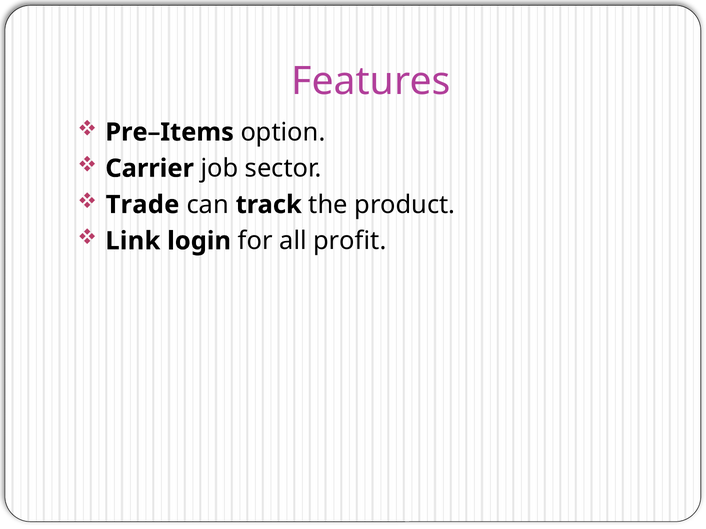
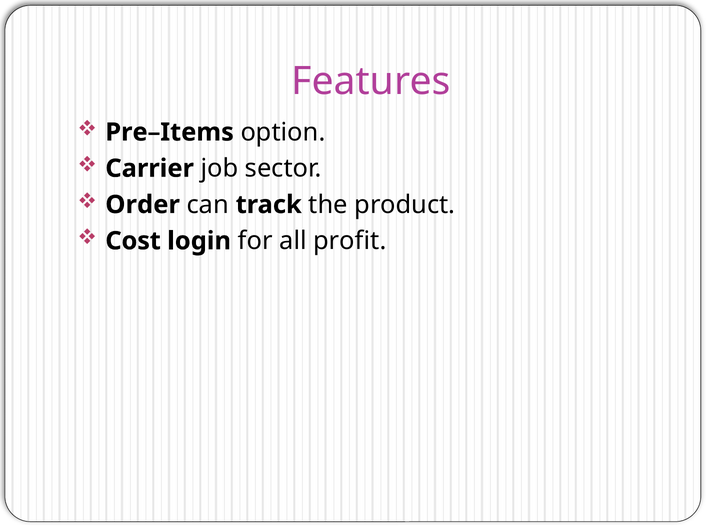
Trade: Trade -> Order
Link: Link -> Cost
